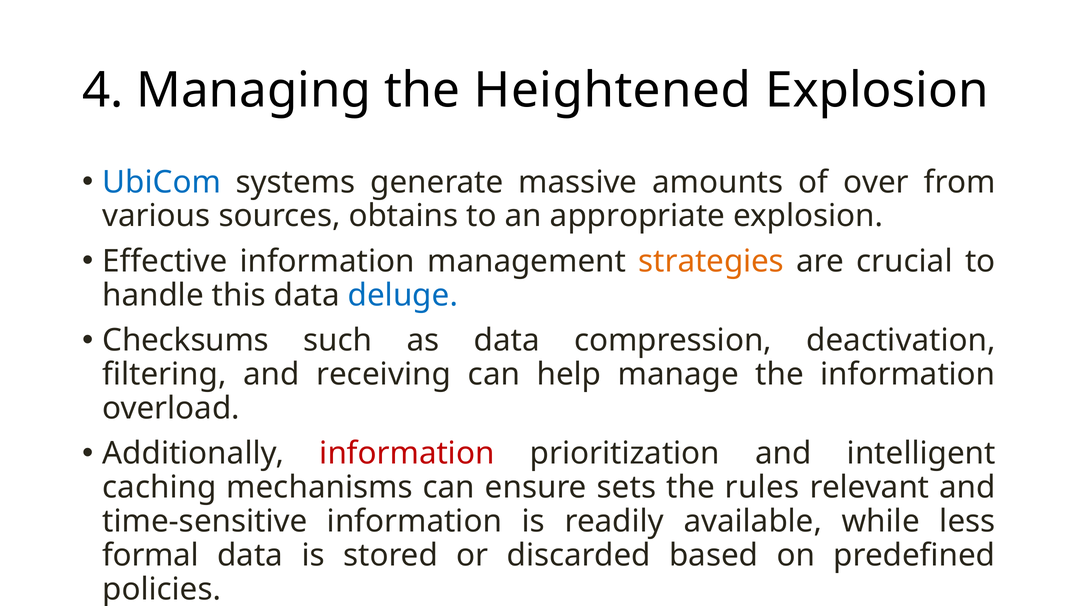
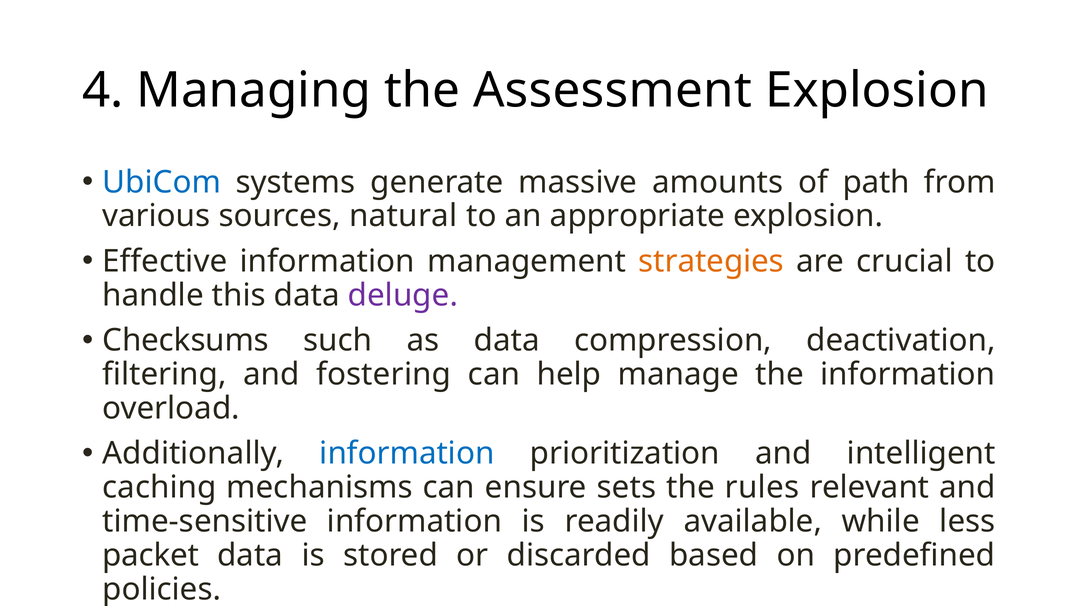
Heightened: Heightened -> Assessment
over: over -> path
obtains: obtains -> natural
deluge colour: blue -> purple
receiving: receiving -> fostering
information at (407, 454) colour: red -> blue
formal: formal -> packet
